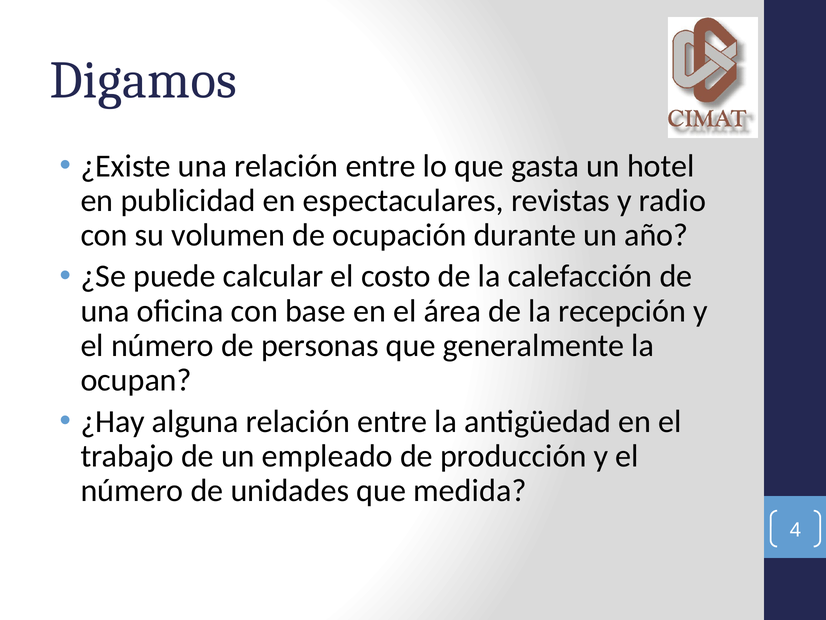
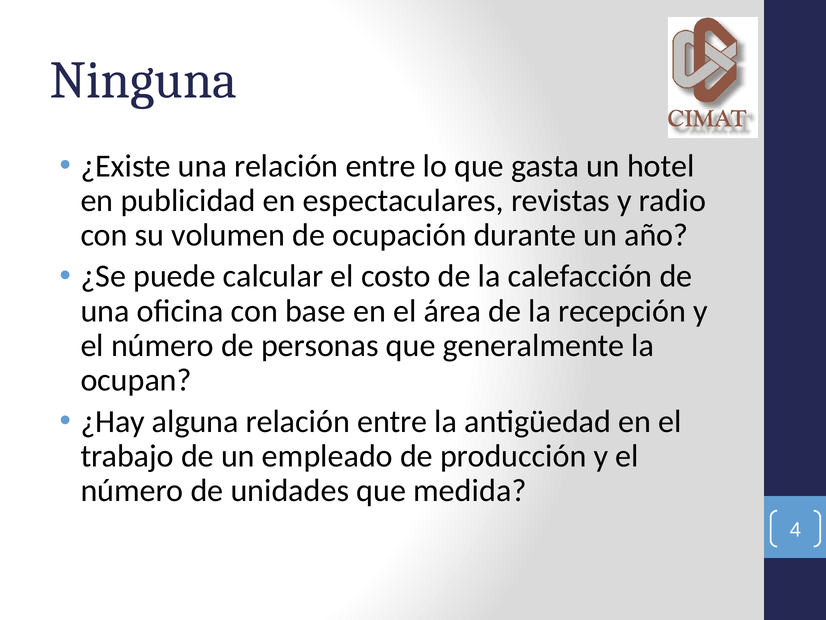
Digamos: Digamos -> Ninguna
